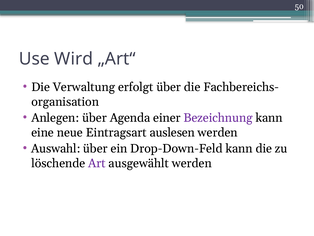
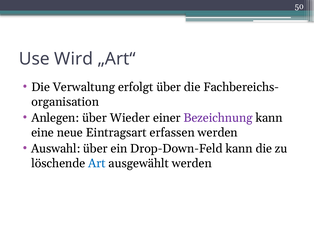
Agenda: Agenda -> Wieder
auslesen: auslesen -> erfassen
Art colour: purple -> blue
